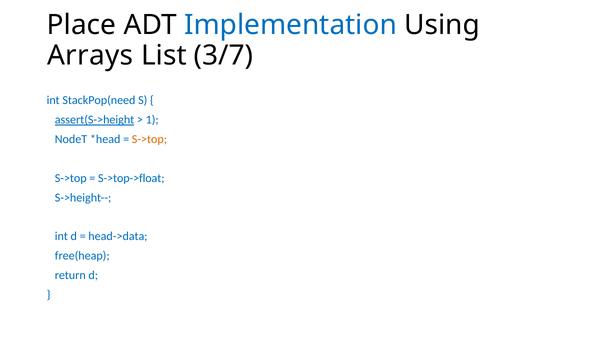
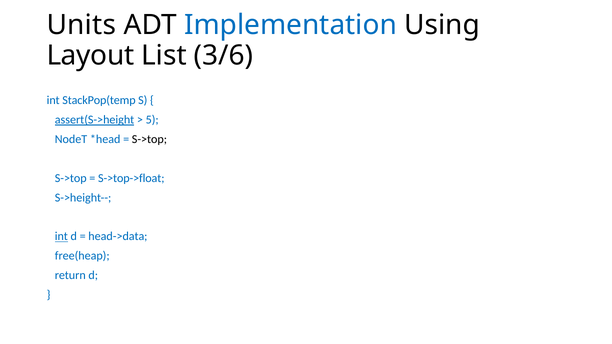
Place: Place -> Units
Arrays: Arrays -> Layout
3/7: 3/7 -> 3/6
StackPop(need: StackPop(need -> StackPop(temp
1: 1 -> 5
S->top at (149, 139) colour: orange -> black
int at (61, 237) underline: none -> present
